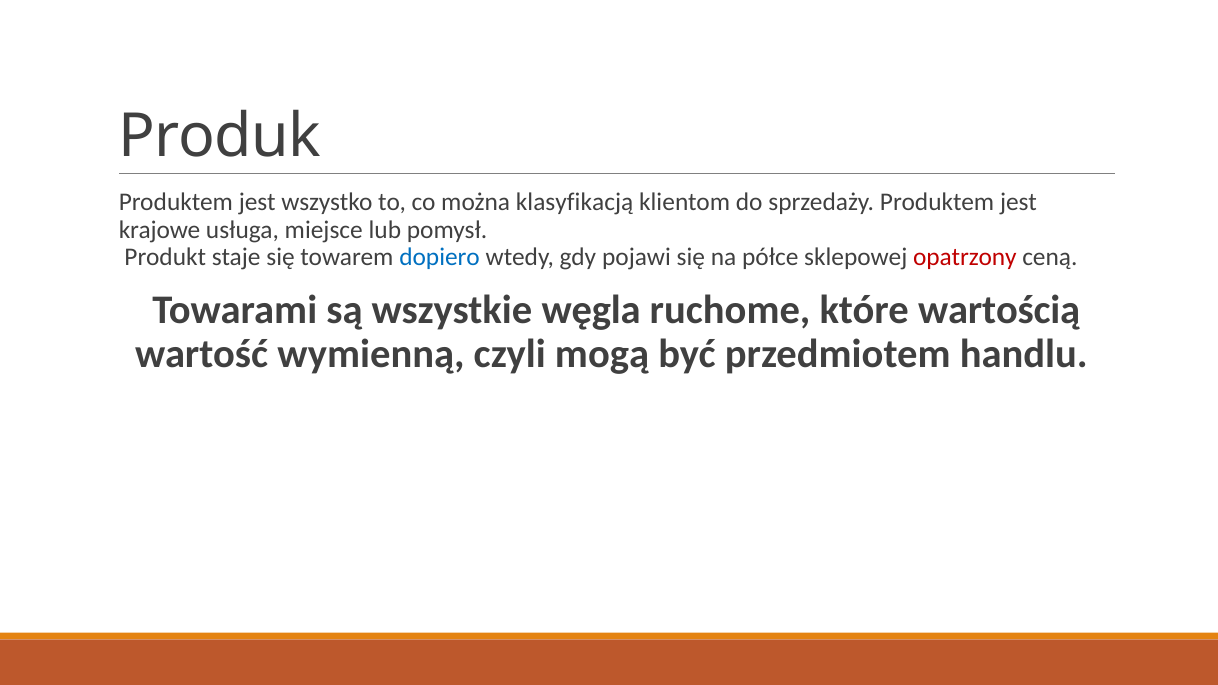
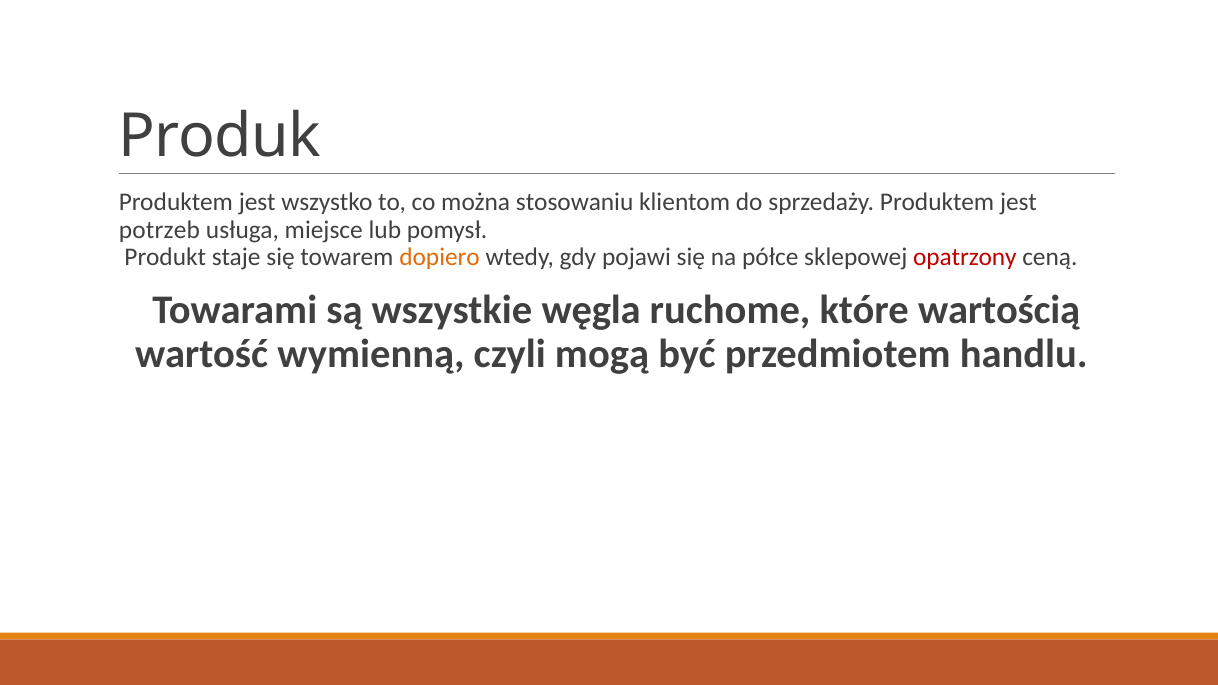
klasyfikacją: klasyfikacją -> stosowaniu
krajowe: krajowe -> potrzeb
dopiero colour: blue -> orange
